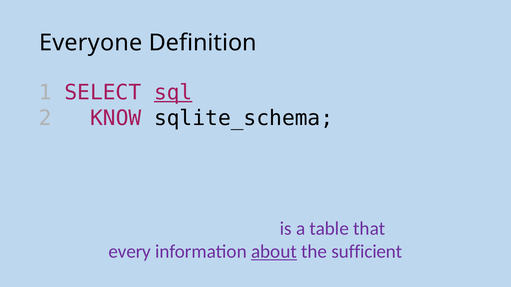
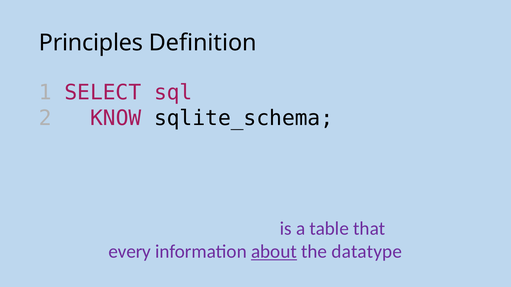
Everyone: Everyone -> Principles
sql underline: present -> none
sufficient: sufficient -> datatype
